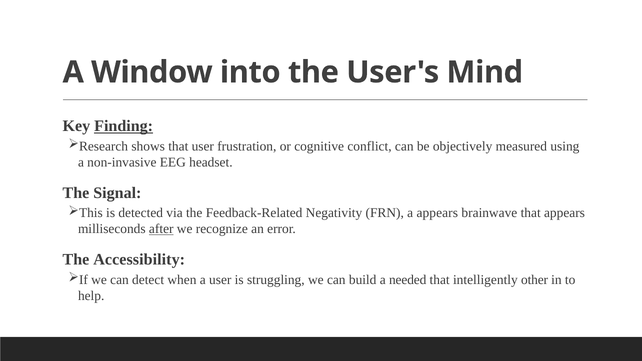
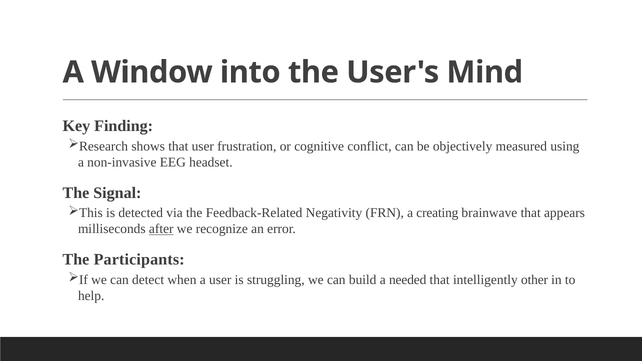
Finding underline: present -> none
a appears: appears -> creating
Accessibility: Accessibility -> Participants
